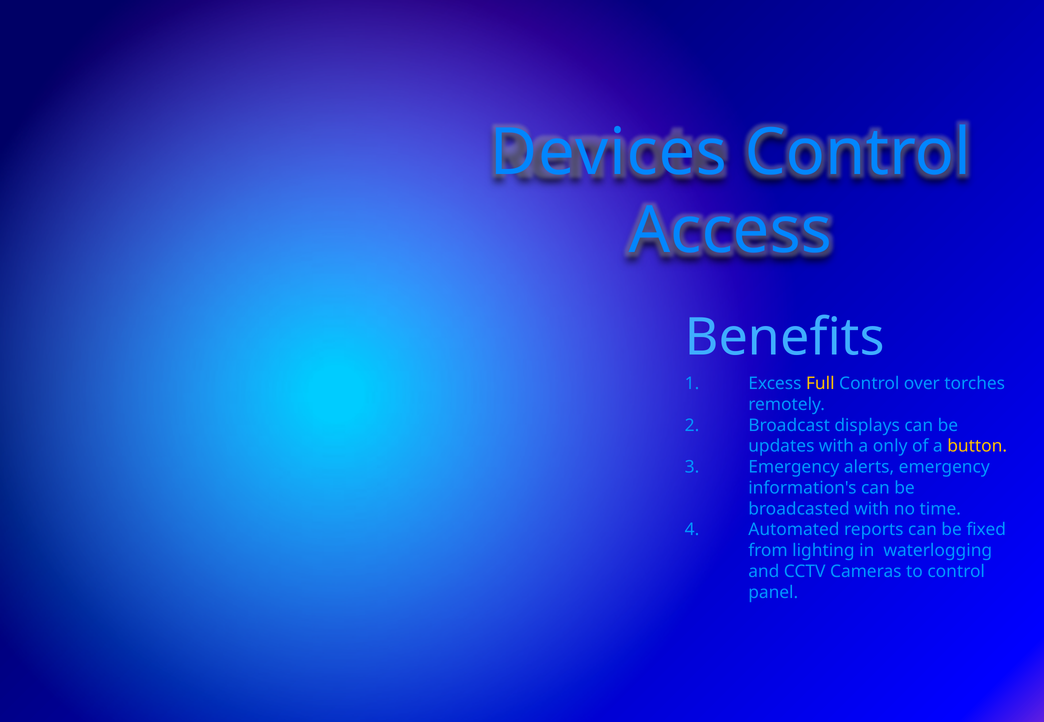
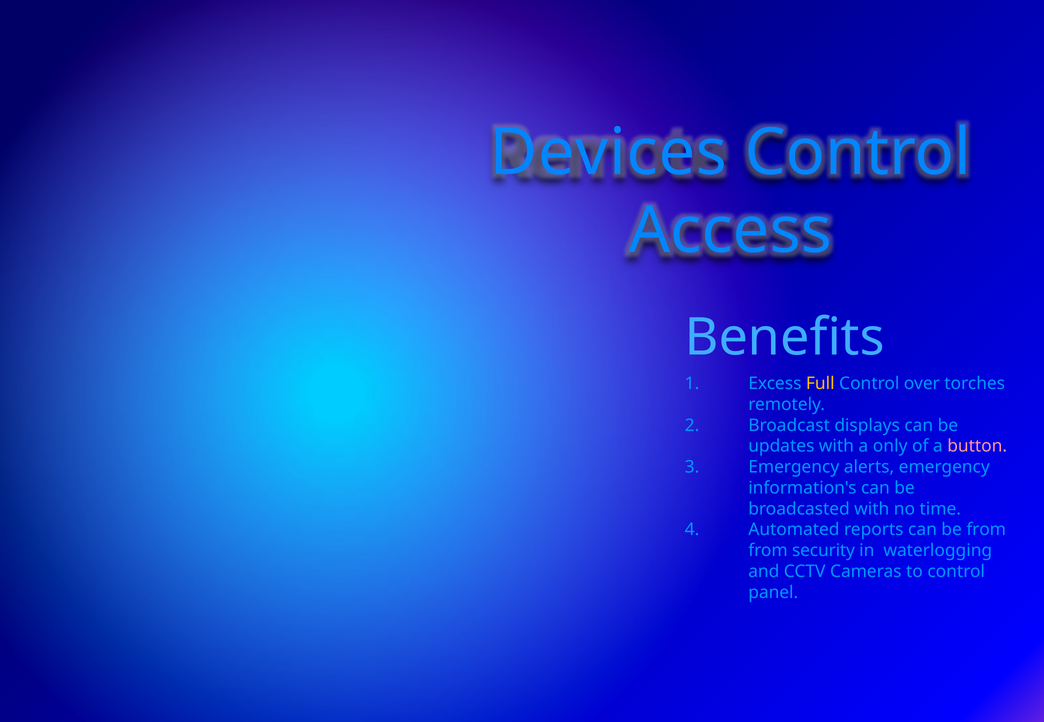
button colour: yellow -> pink
be fixed: fixed -> from
lighting: lighting -> security
